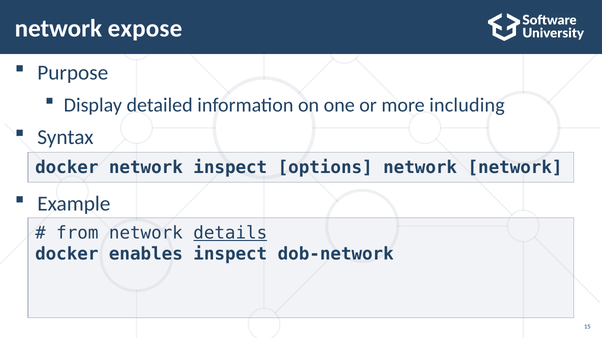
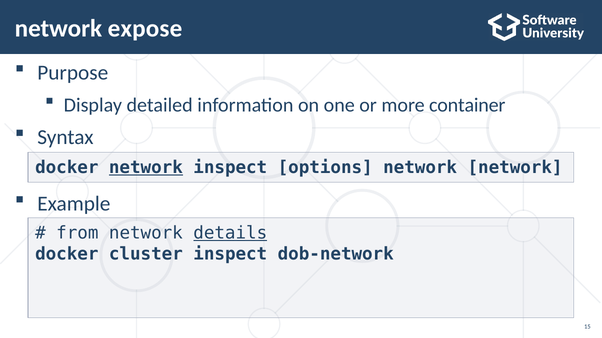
including: including -> container
network at (146, 168) underline: none -> present
enables: enables -> cluster
